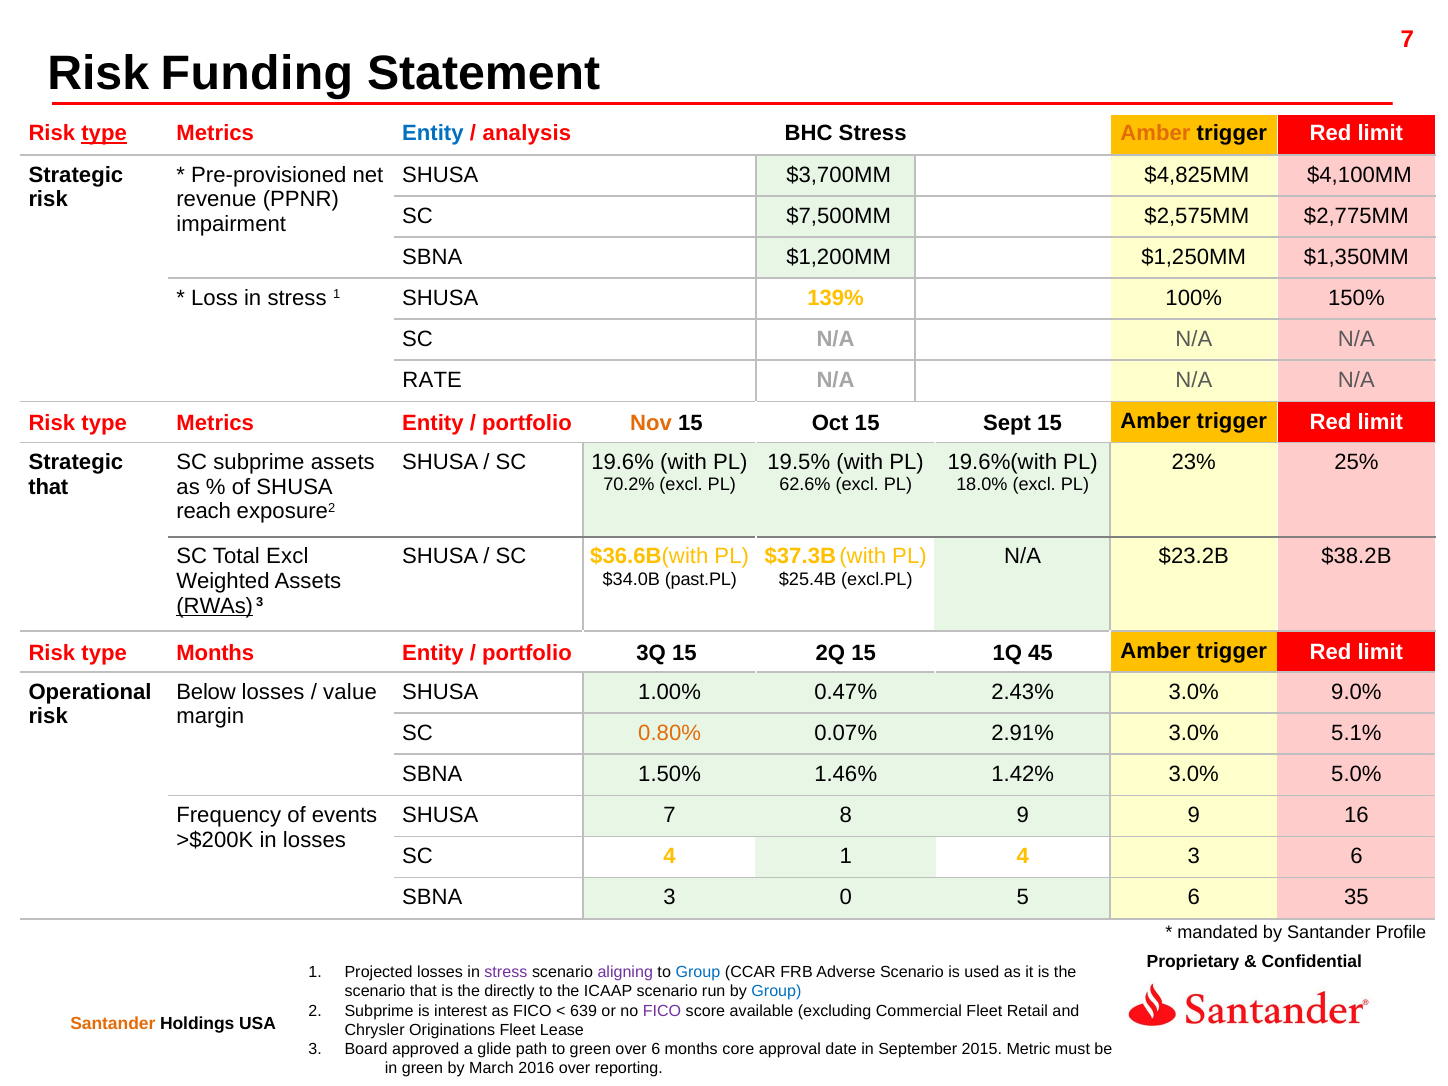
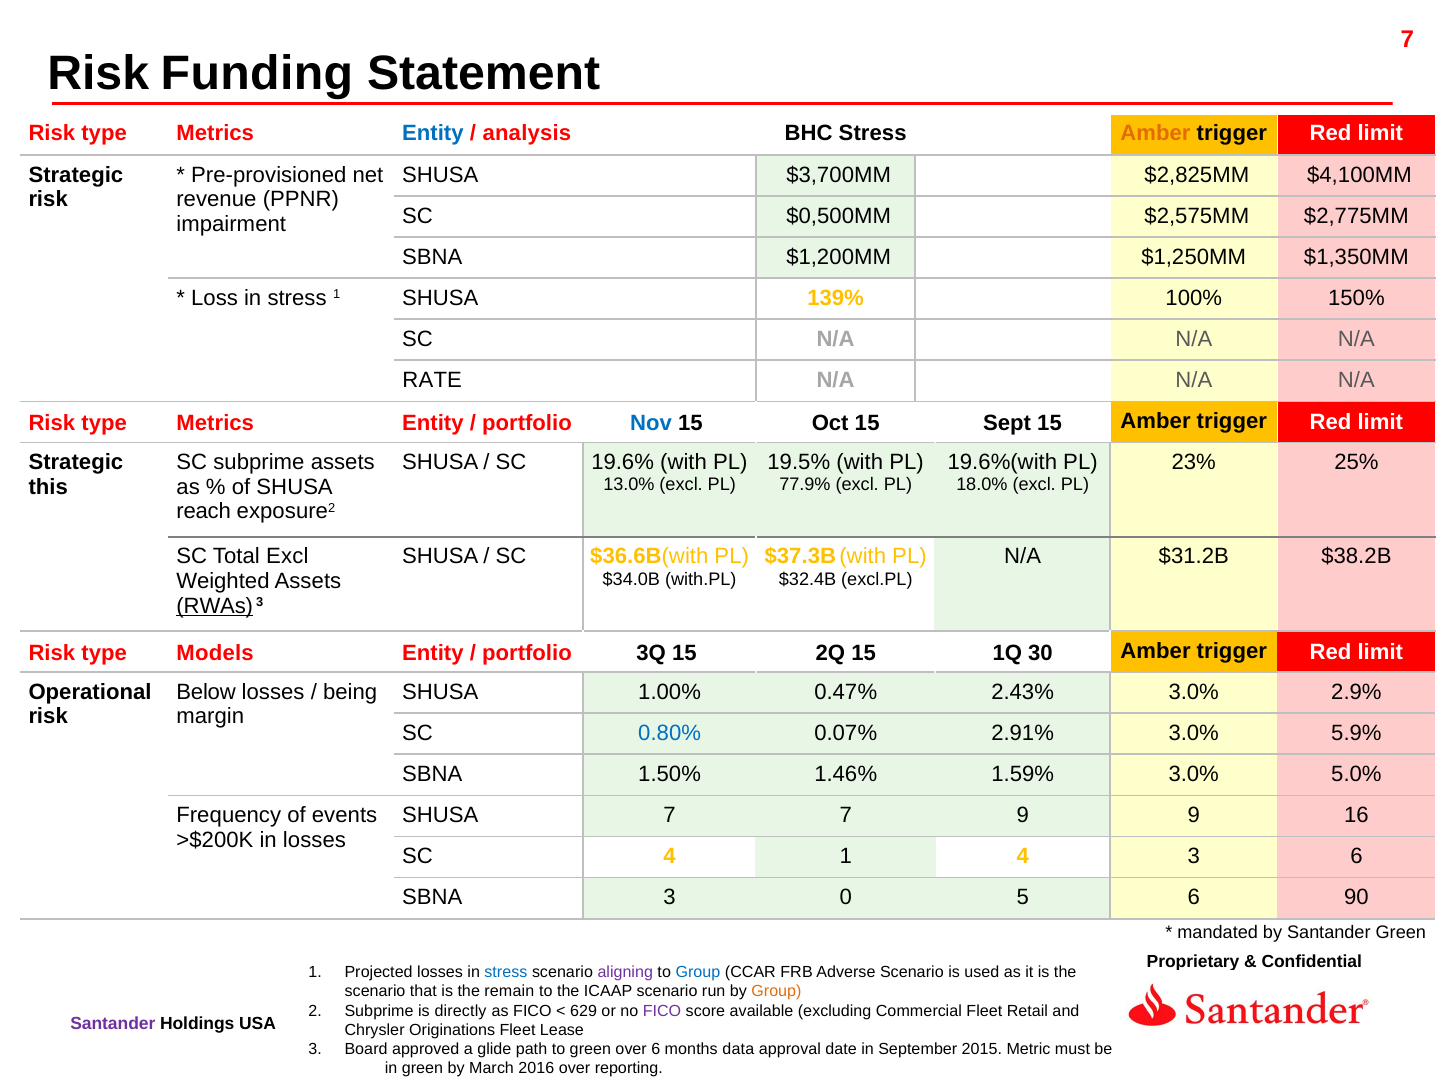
type at (104, 134) underline: present -> none
$4,825MM: $4,825MM -> $2,825MM
$7,500MM: $7,500MM -> $0,500MM
Nov colour: orange -> blue
70.2%: 70.2% -> 13.0%
62.6%: 62.6% -> 77.9%
that at (48, 487): that -> this
$23.2B: $23.2B -> $31.2B
past.PL: past.PL -> with.PL
$25.4B: $25.4B -> $32.4B
type Months: Months -> Models
45: 45 -> 30
value: value -> being
9.0%: 9.0% -> 2.9%
0.80% colour: orange -> blue
5.1%: 5.1% -> 5.9%
1.42%: 1.42% -> 1.59%
7 8: 8 -> 7
35: 35 -> 90
Santander Profile: Profile -> Green
stress at (506, 972) colour: purple -> blue
directly: directly -> remain
Group at (776, 992) colour: blue -> orange
interest: interest -> directly
639: 639 -> 629
Santander at (113, 1023) colour: orange -> purple
core: core -> data
